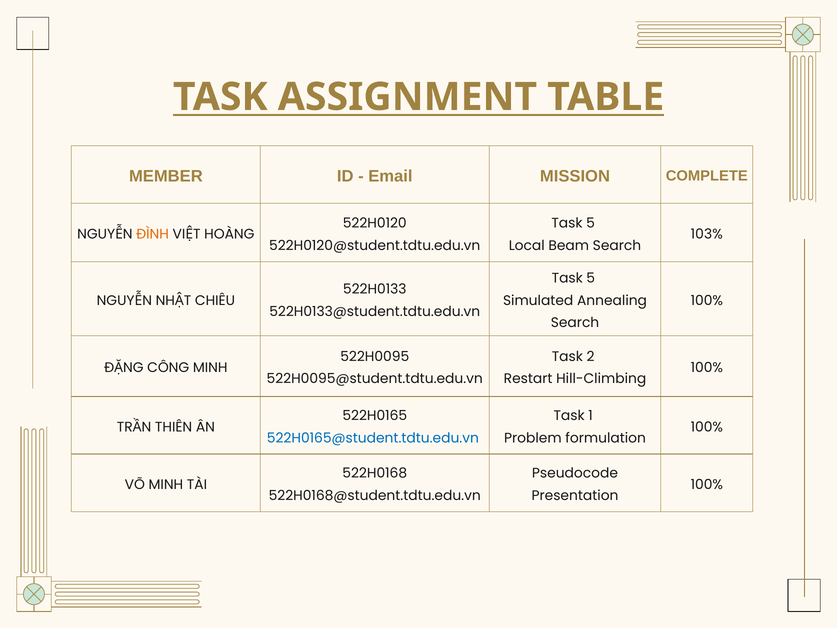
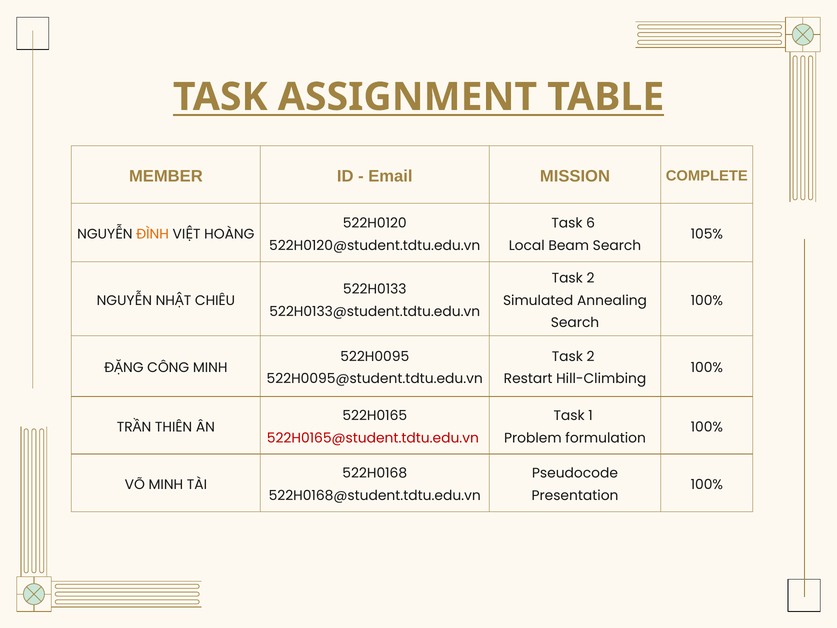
5 at (591, 223): 5 -> 6
103%: 103% -> 105%
5 at (591, 278): 5 -> 2
522H0165@student.tdtu.edu.vn colour: blue -> red
